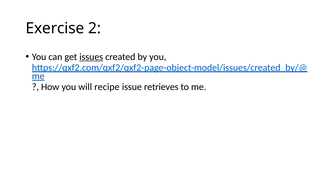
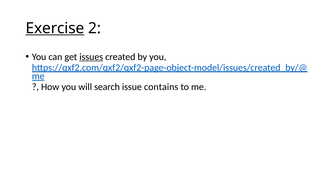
Exercise underline: none -> present
recipe: recipe -> search
retrieves: retrieves -> contains
